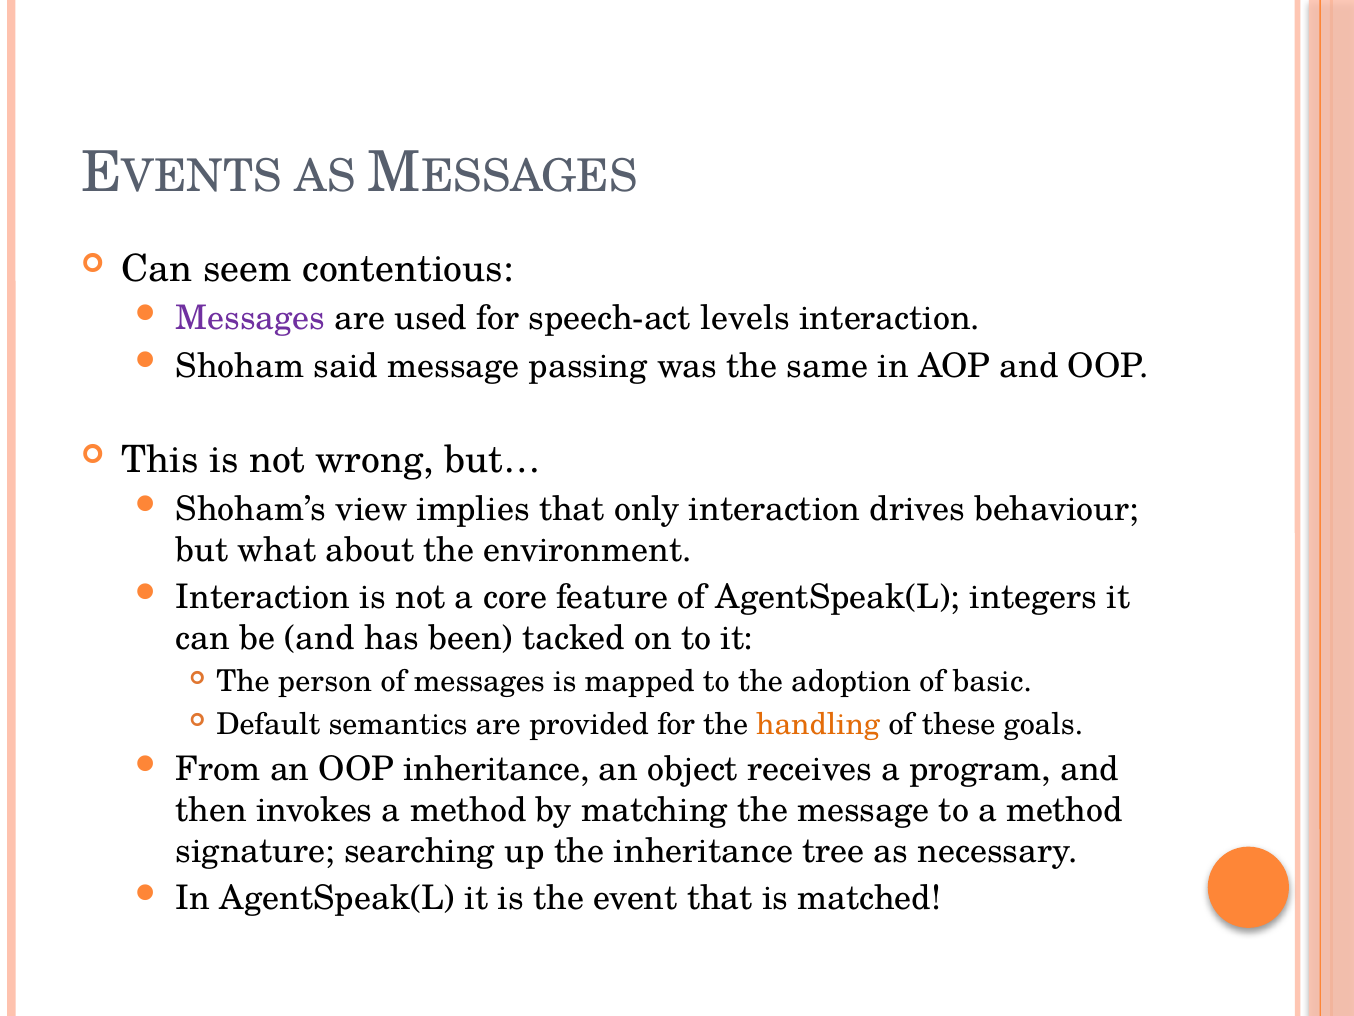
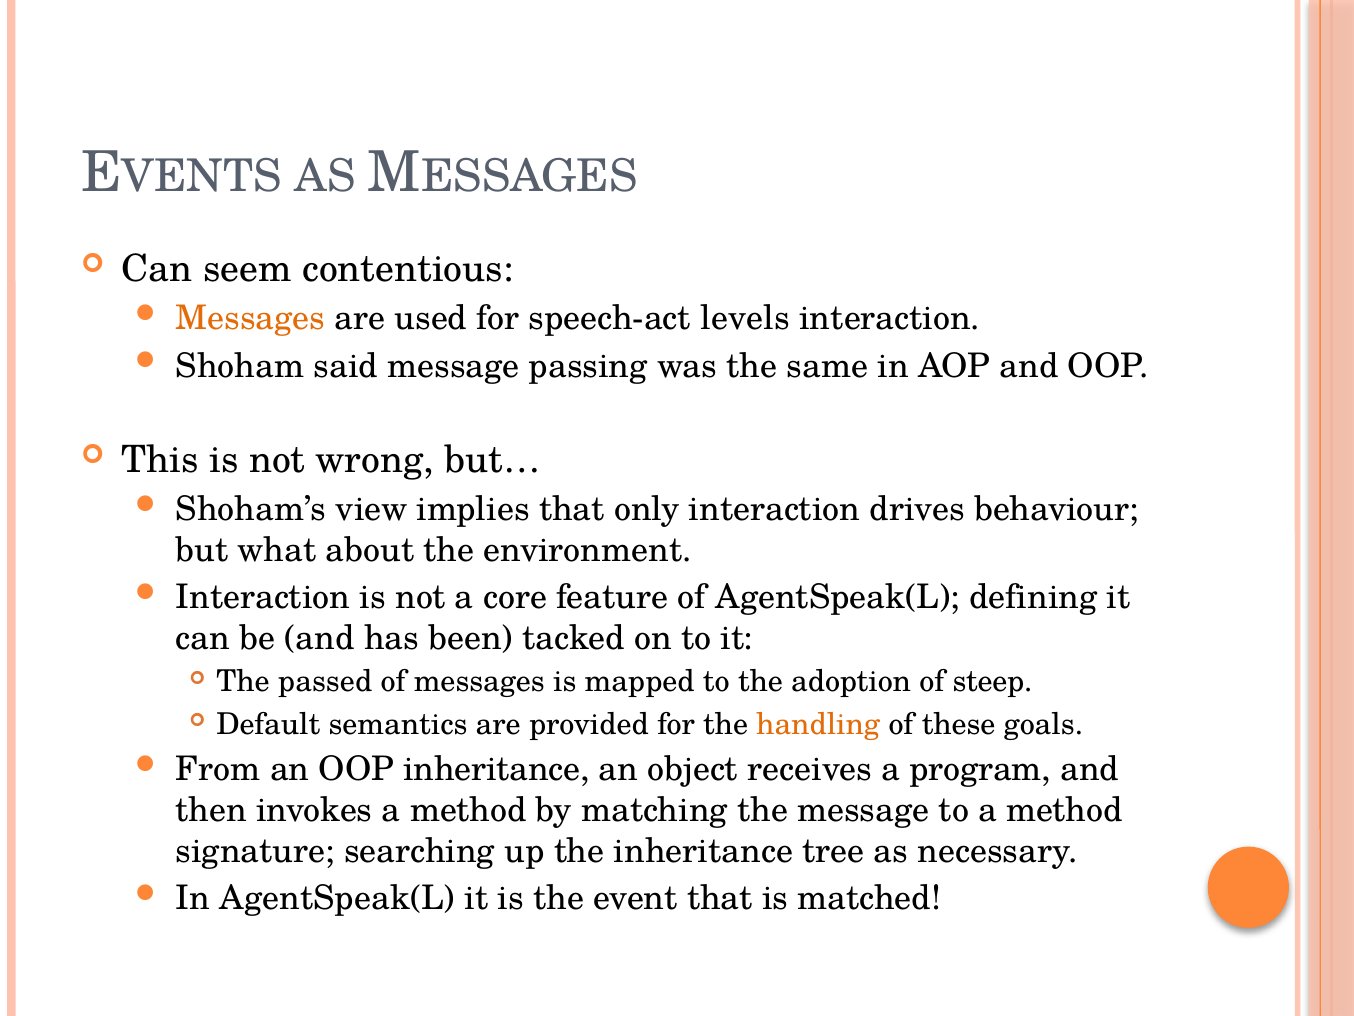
Messages at (251, 318) colour: purple -> orange
integers: integers -> defining
person: person -> passed
basic: basic -> steep
